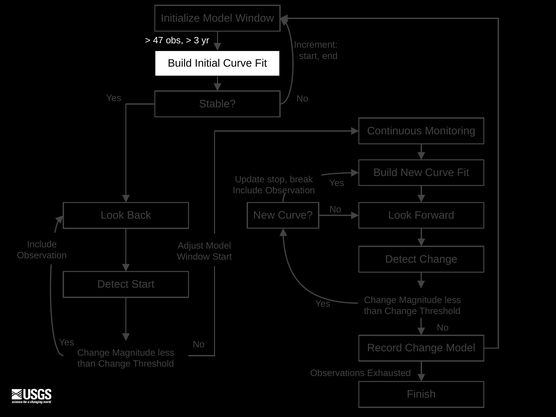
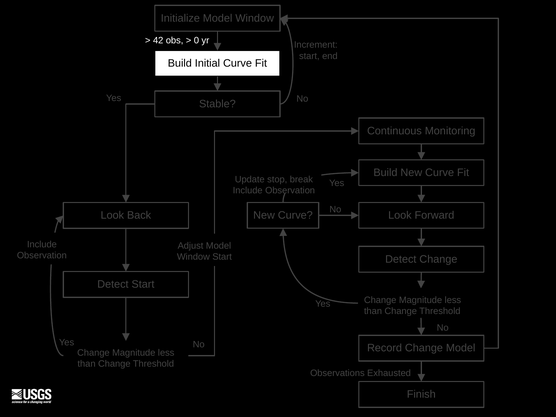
47: 47 -> 42
3: 3 -> 0
